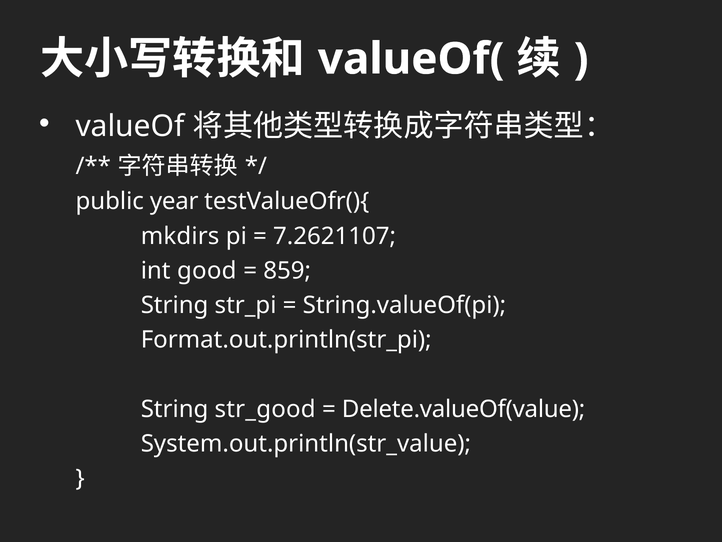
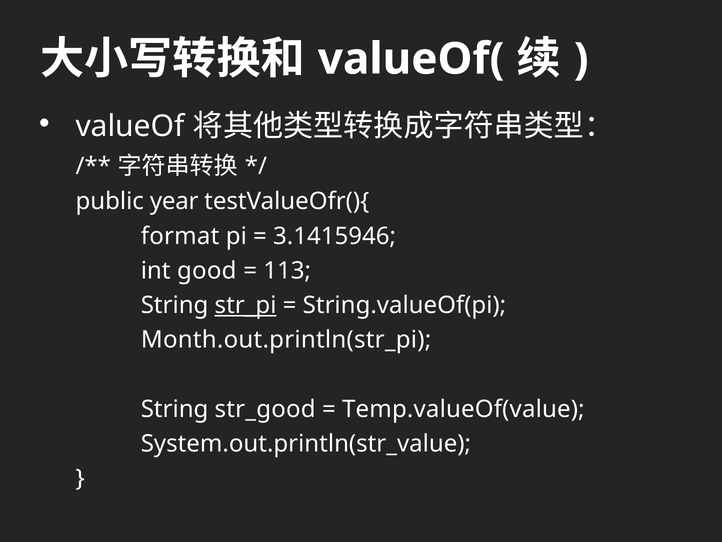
mkdirs: mkdirs -> format
7.2621107: 7.2621107 -> 3.1415946
859: 859 -> 113
str_pi underline: none -> present
Format.out.println(str_pi: Format.out.println(str_pi -> Month.out.println(str_pi
Delete.valueOf(value: Delete.valueOf(value -> Temp.valueOf(value
